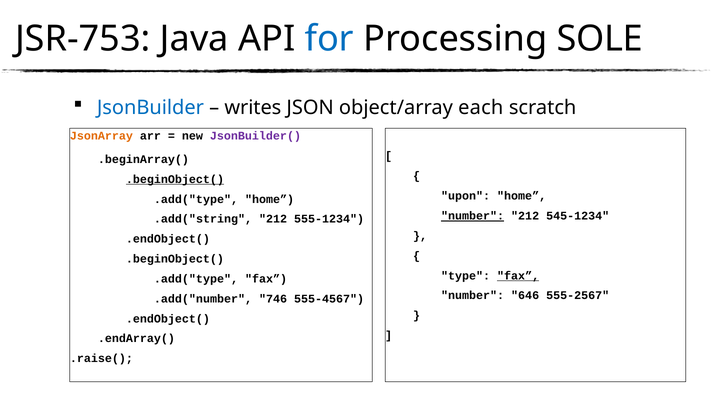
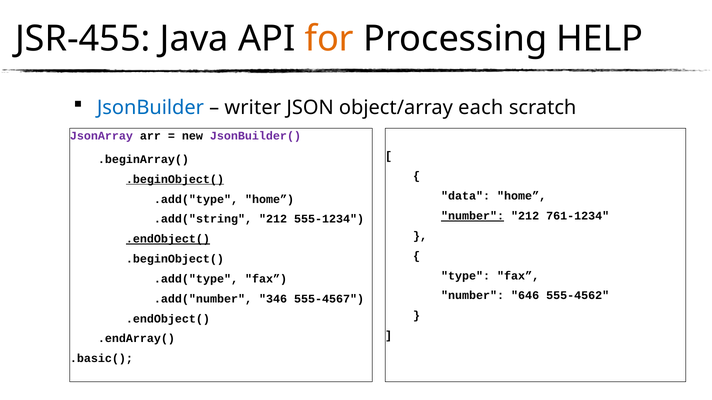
JSR-753: JSR-753 -> JSR-455
for colour: blue -> orange
SOLE: SOLE -> HELP
writes: writes -> writer
JsonArray colour: orange -> purple
upon: upon -> data
545-1234: 545-1234 -> 761-1234
.endObject( at (168, 239) underline: none -> present
fax at (518, 276) underline: present -> none
555-2567: 555-2567 -> 555-4562
746: 746 -> 346
.raise(: .raise( -> .basic(
